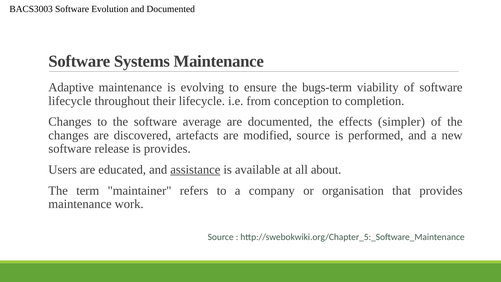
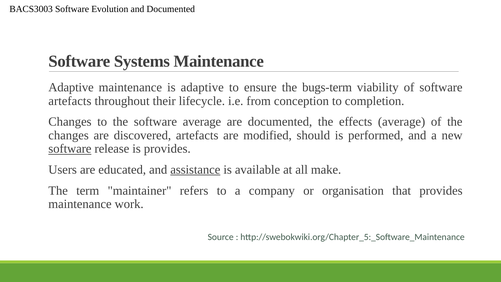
is evolving: evolving -> adaptive
lifecycle at (70, 101): lifecycle -> artefacts
effects simpler: simpler -> average
modified source: source -> should
software at (70, 149) underline: none -> present
about: about -> make
